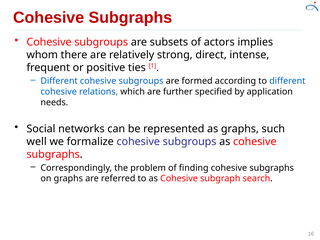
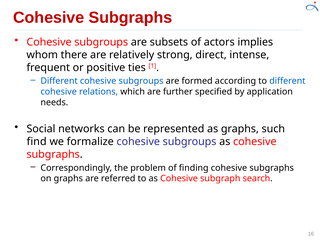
well: well -> find
